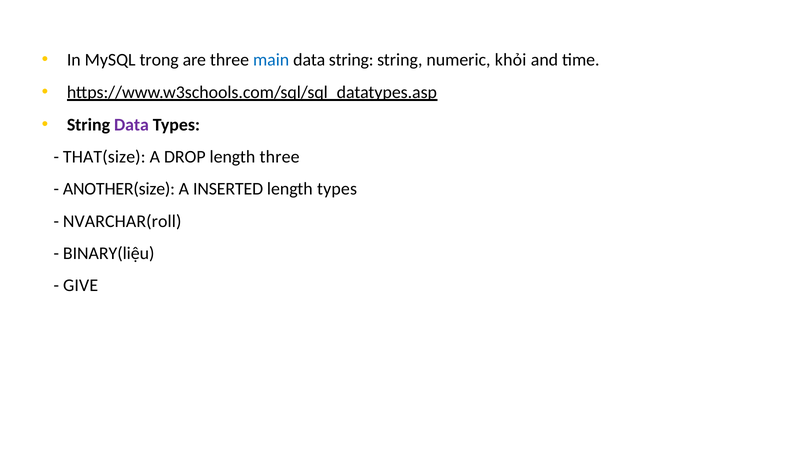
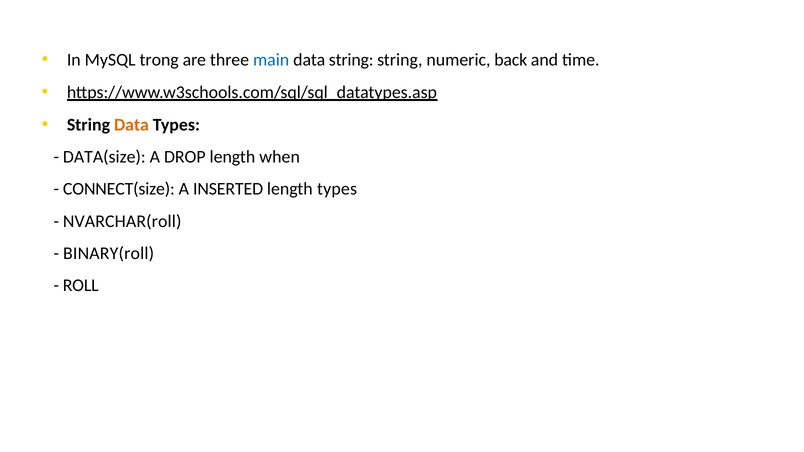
khỏi: khỏi -> back
Data at (131, 125) colour: purple -> orange
THAT(size: THAT(size -> DATA(size
length three: three -> when
ANOTHER(size: ANOTHER(size -> CONNECT(size
BINARY(liệu: BINARY(liệu -> BINARY(roll
GIVE: GIVE -> ROLL
